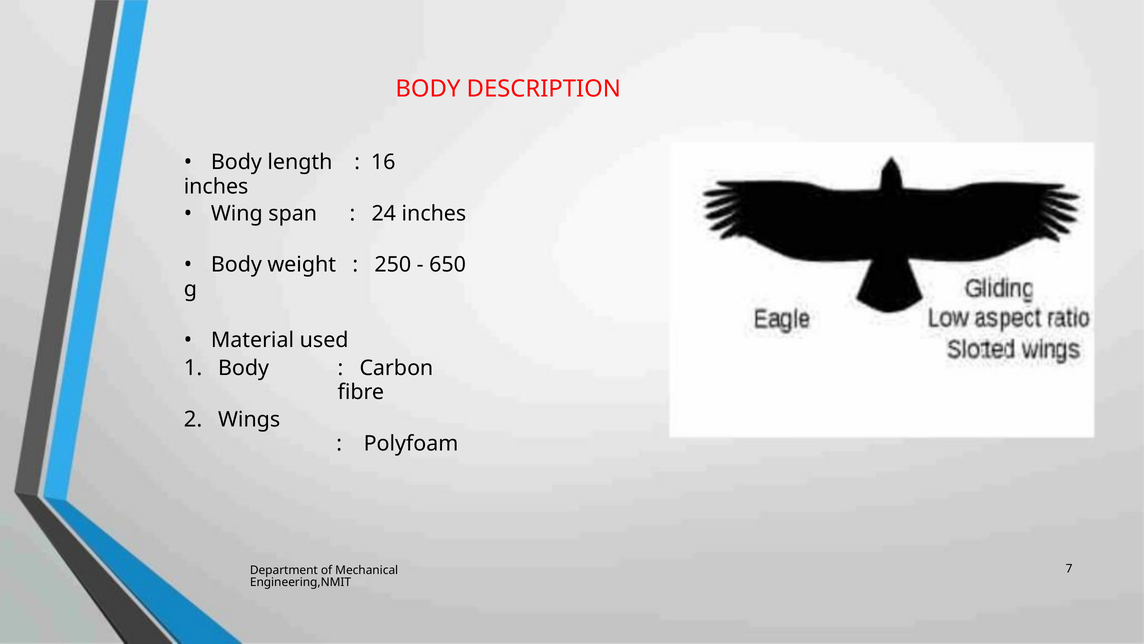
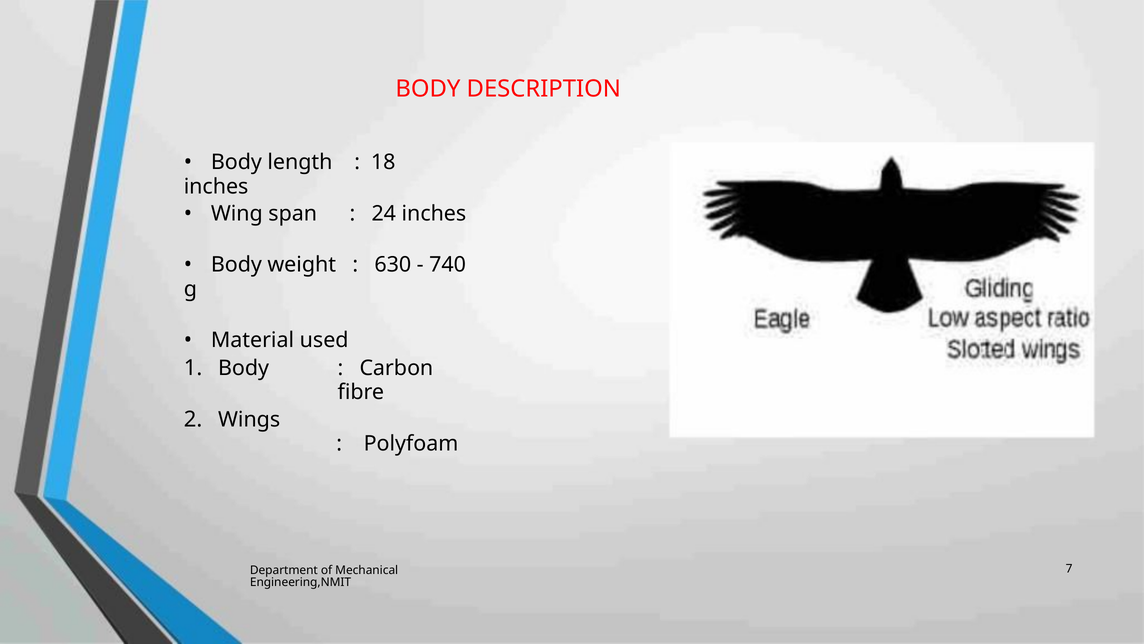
16: 16 -> 18
250: 250 -> 630
650: 650 -> 740
